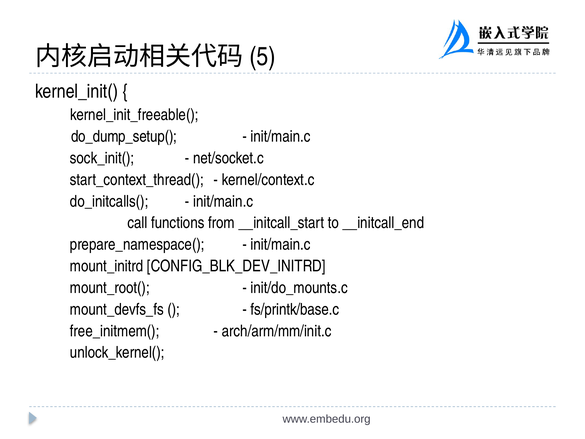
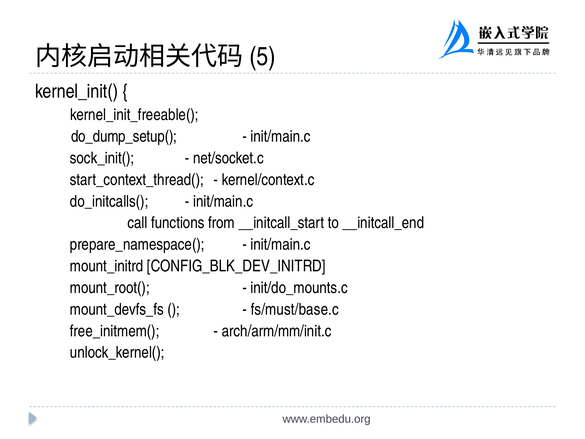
fs/printk/base.c: fs/printk/base.c -> fs/must/base.c
